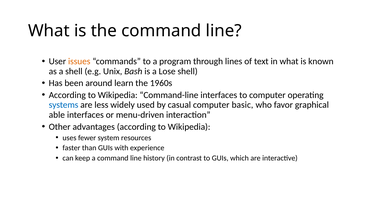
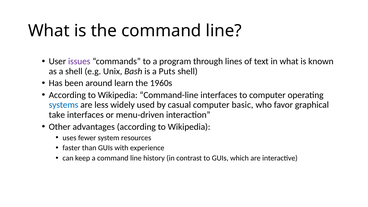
issues colour: orange -> purple
Lose: Lose -> Puts
able: able -> take
